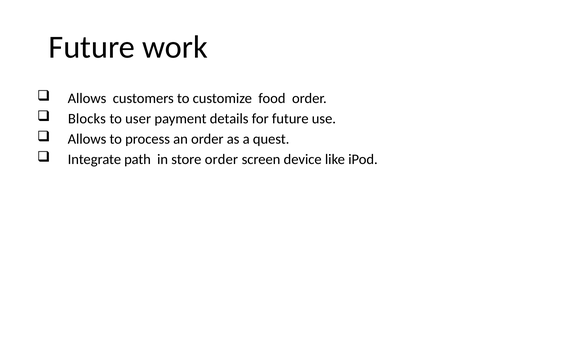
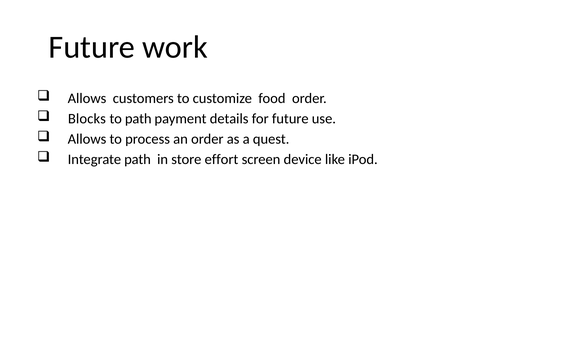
to user: user -> path
store order: order -> effort
